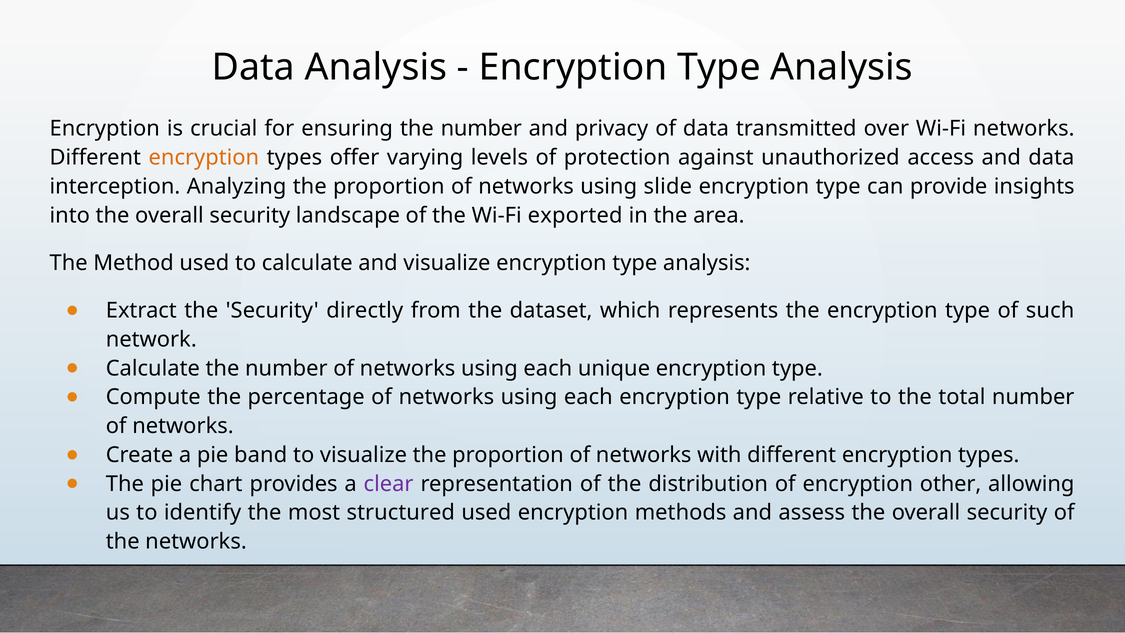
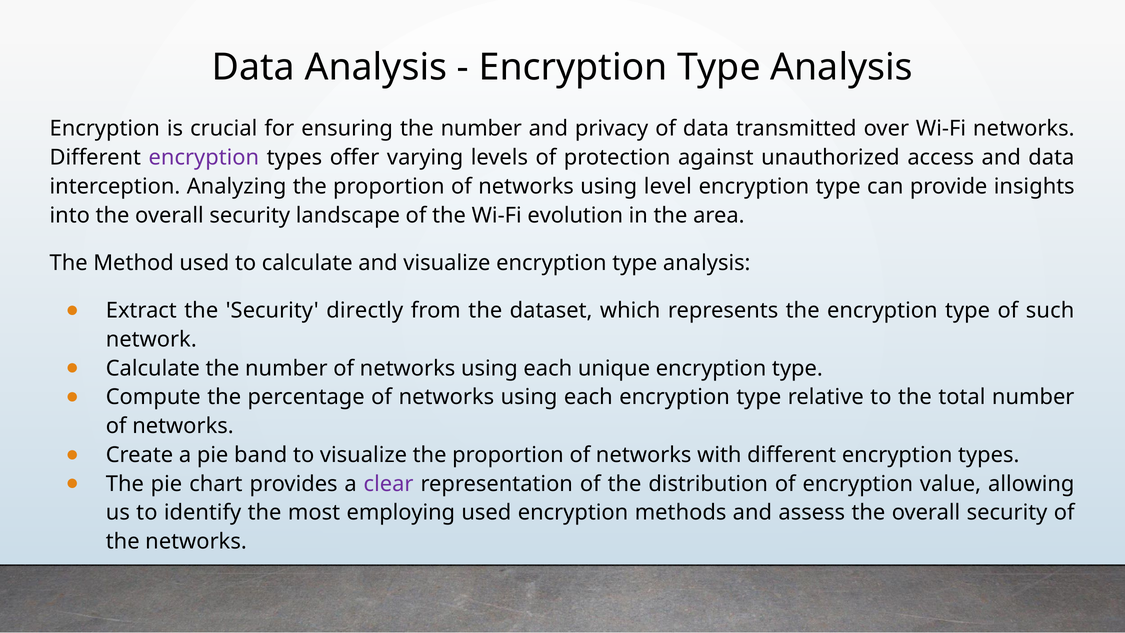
encryption at (204, 157) colour: orange -> purple
slide: slide -> level
exported: exported -> evolution
other: other -> value
structured: structured -> employing
